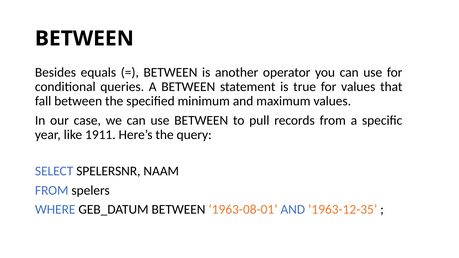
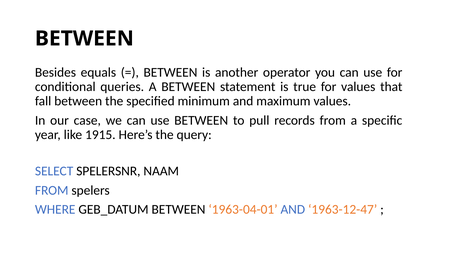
1911: 1911 -> 1915
1963-08-01: 1963-08-01 -> 1963-04-01
1963-12-35: 1963-12-35 -> 1963-12-47
